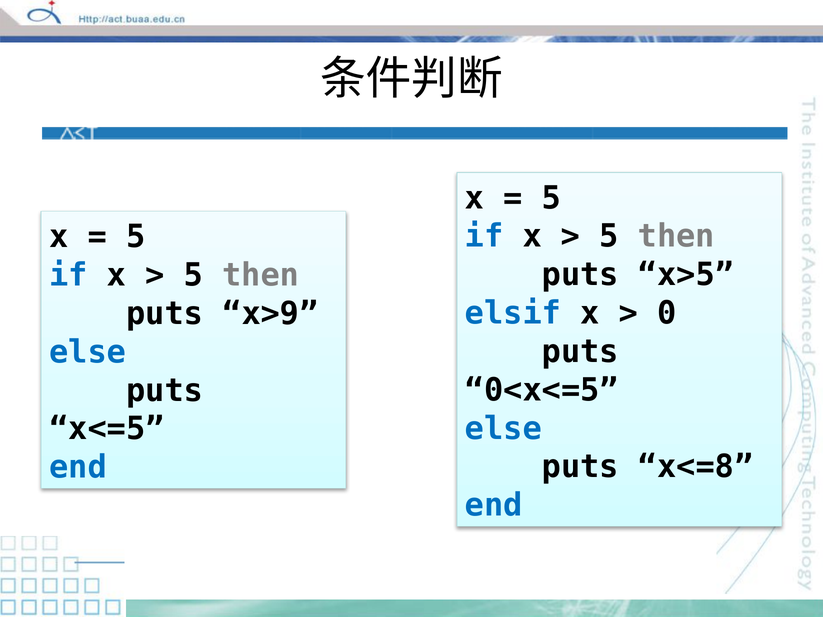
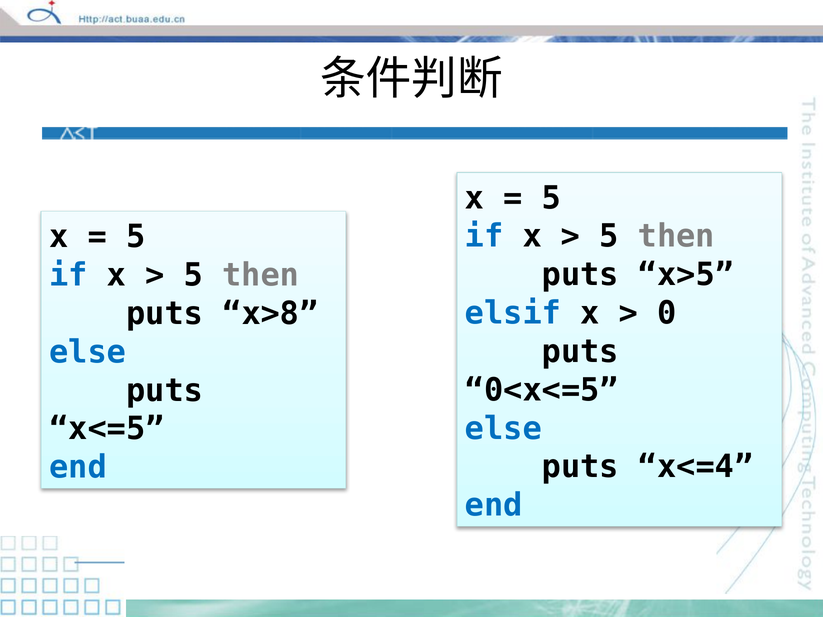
x>9: x>9 -> x>8
x<=8: x<=8 -> x<=4
